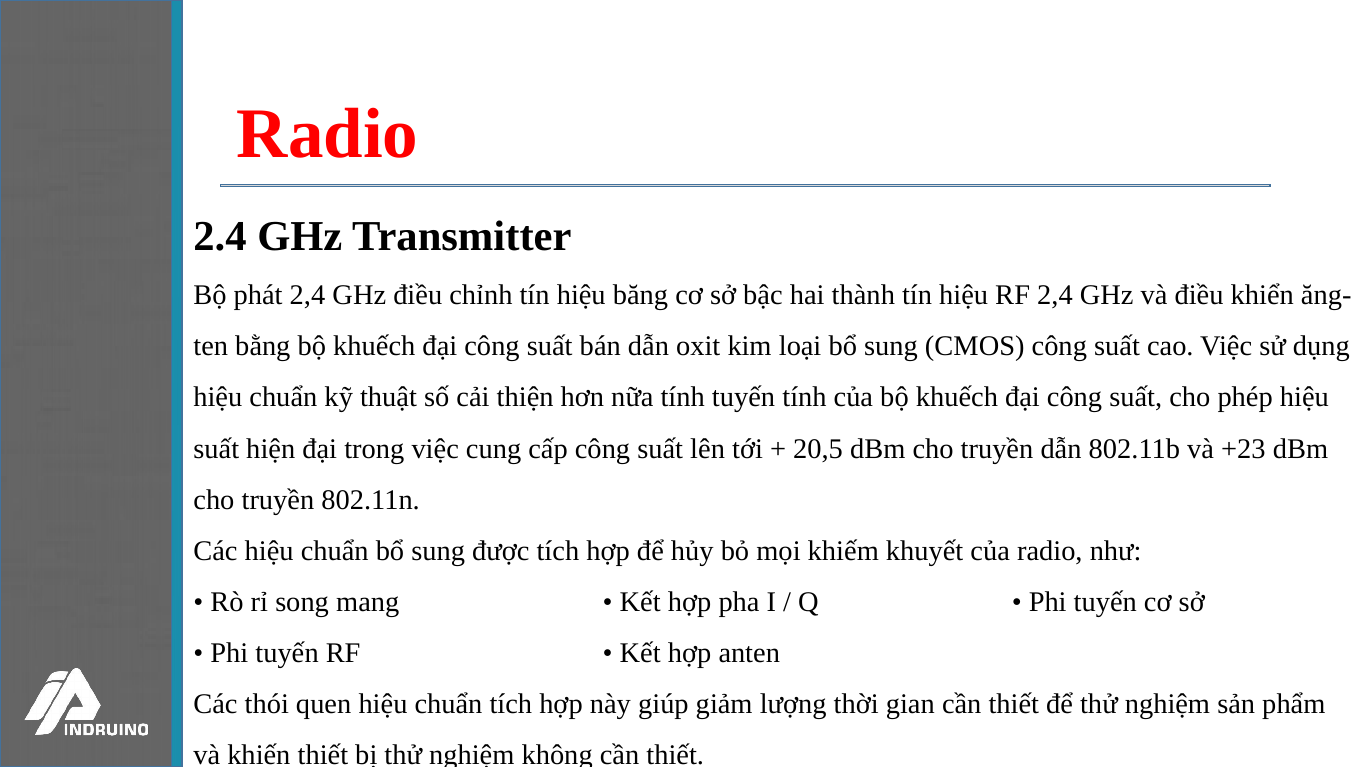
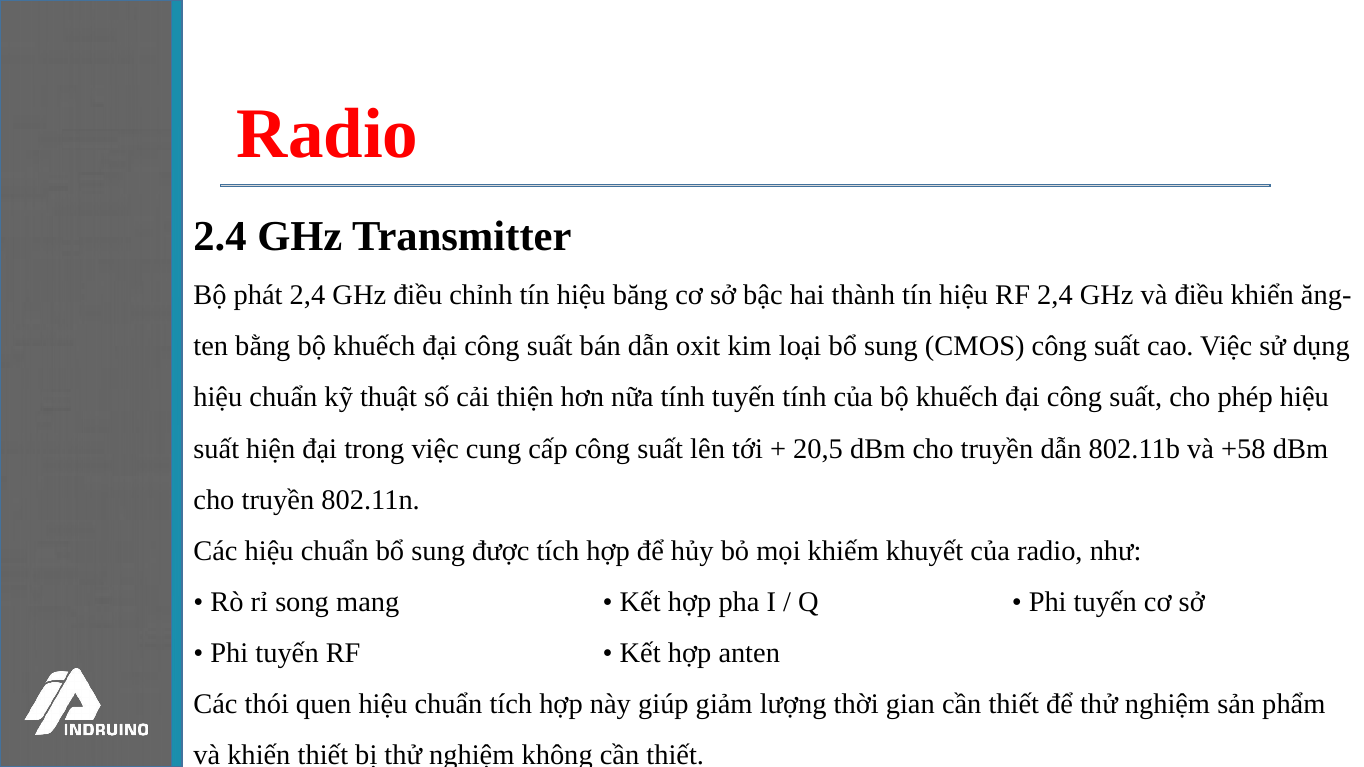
+23: +23 -> +58
